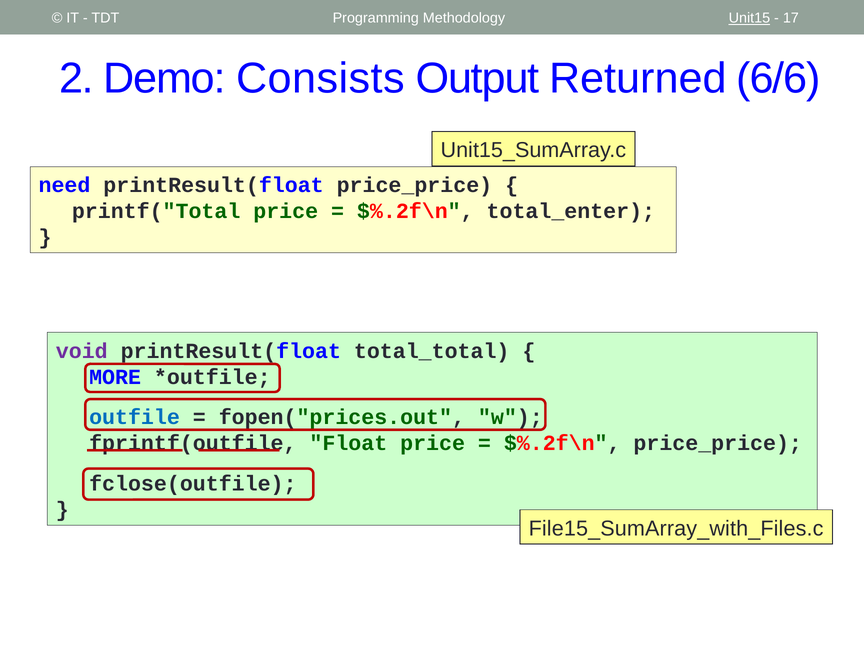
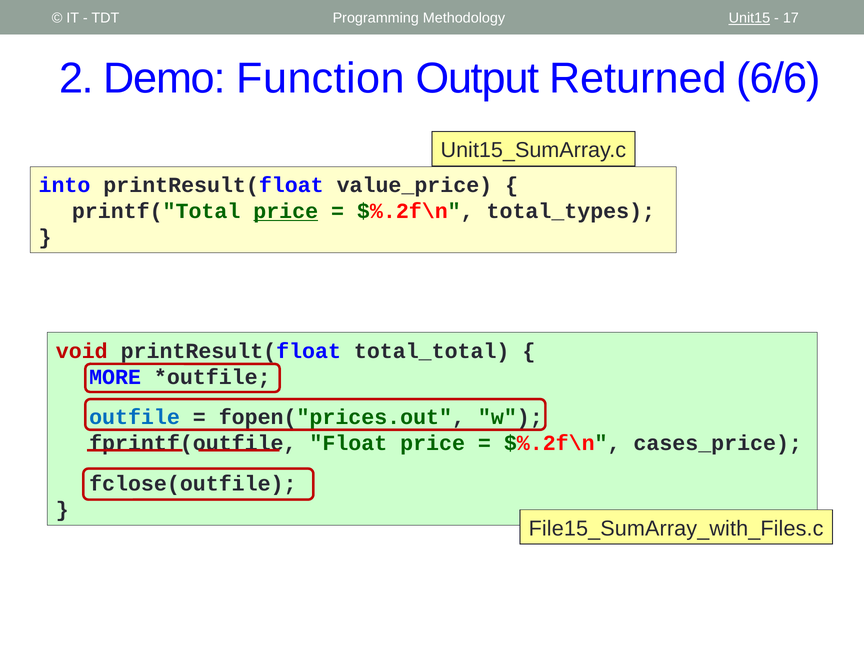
Consists: Consists -> Function
need: need -> into
printResult(float price_price: price_price -> value_price
price at (286, 211) underline: none -> present
total_enter: total_enter -> total_types
void colour: purple -> red
$%.2f\n price_price: price_price -> cases_price
